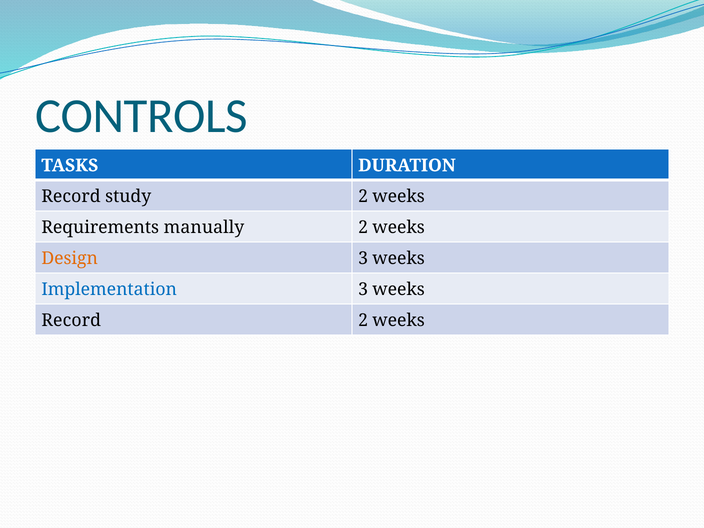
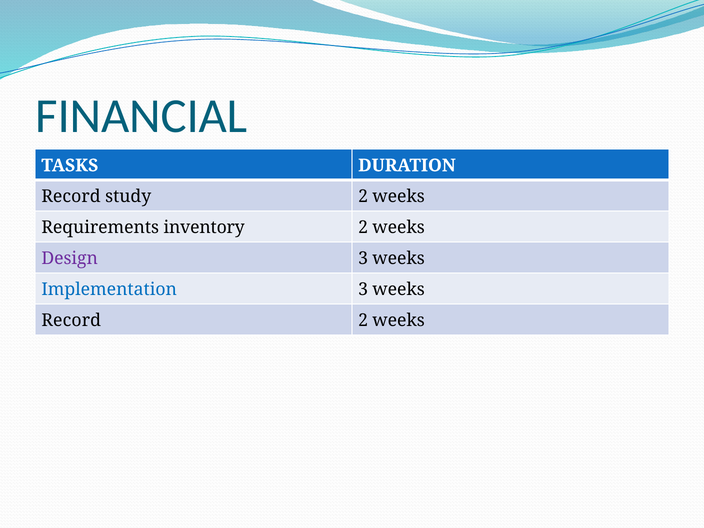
CONTROLS: CONTROLS -> FINANCIAL
manually: manually -> inventory
Design colour: orange -> purple
